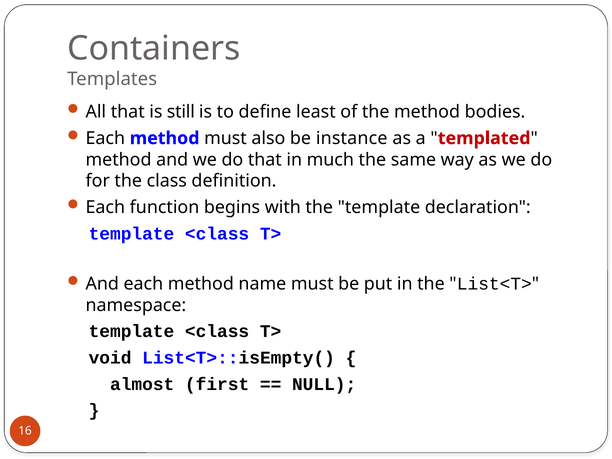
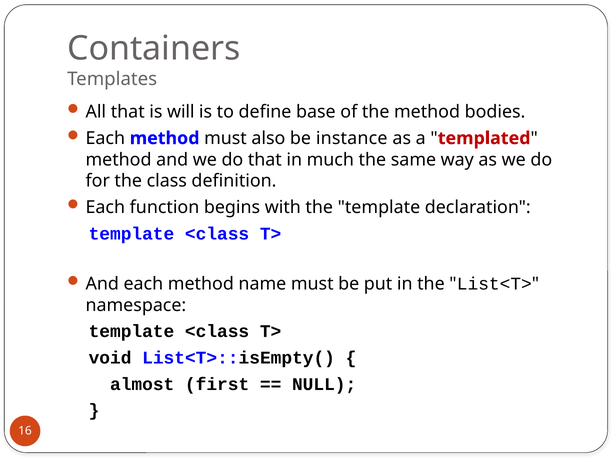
still: still -> will
least: least -> base
